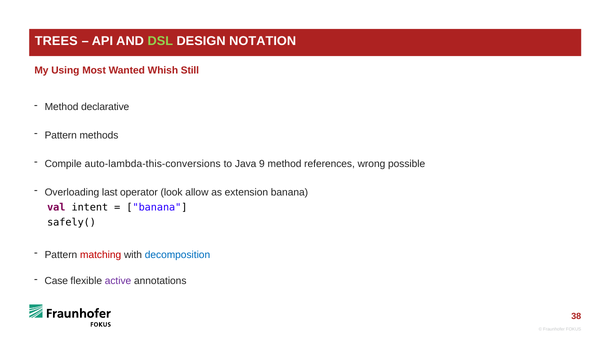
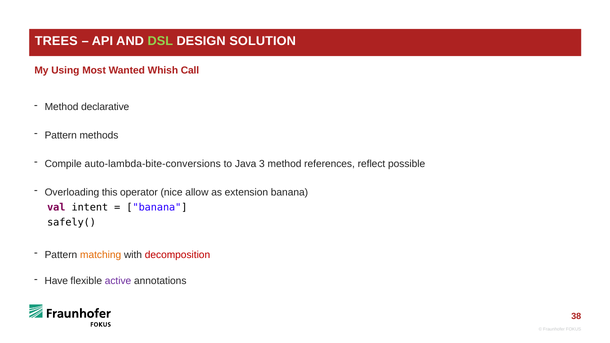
NOTATION: NOTATION -> SOLUTION
Still: Still -> Call
auto-lambda-this-conversions: auto-lambda-this-conversions -> auto-lambda-bite-conversions
9: 9 -> 3
wrong: wrong -> reflect
last: last -> this
look: look -> nice
matching colour: red -> orange
decomposition colour: blue -> red
Case: Case -> Have
